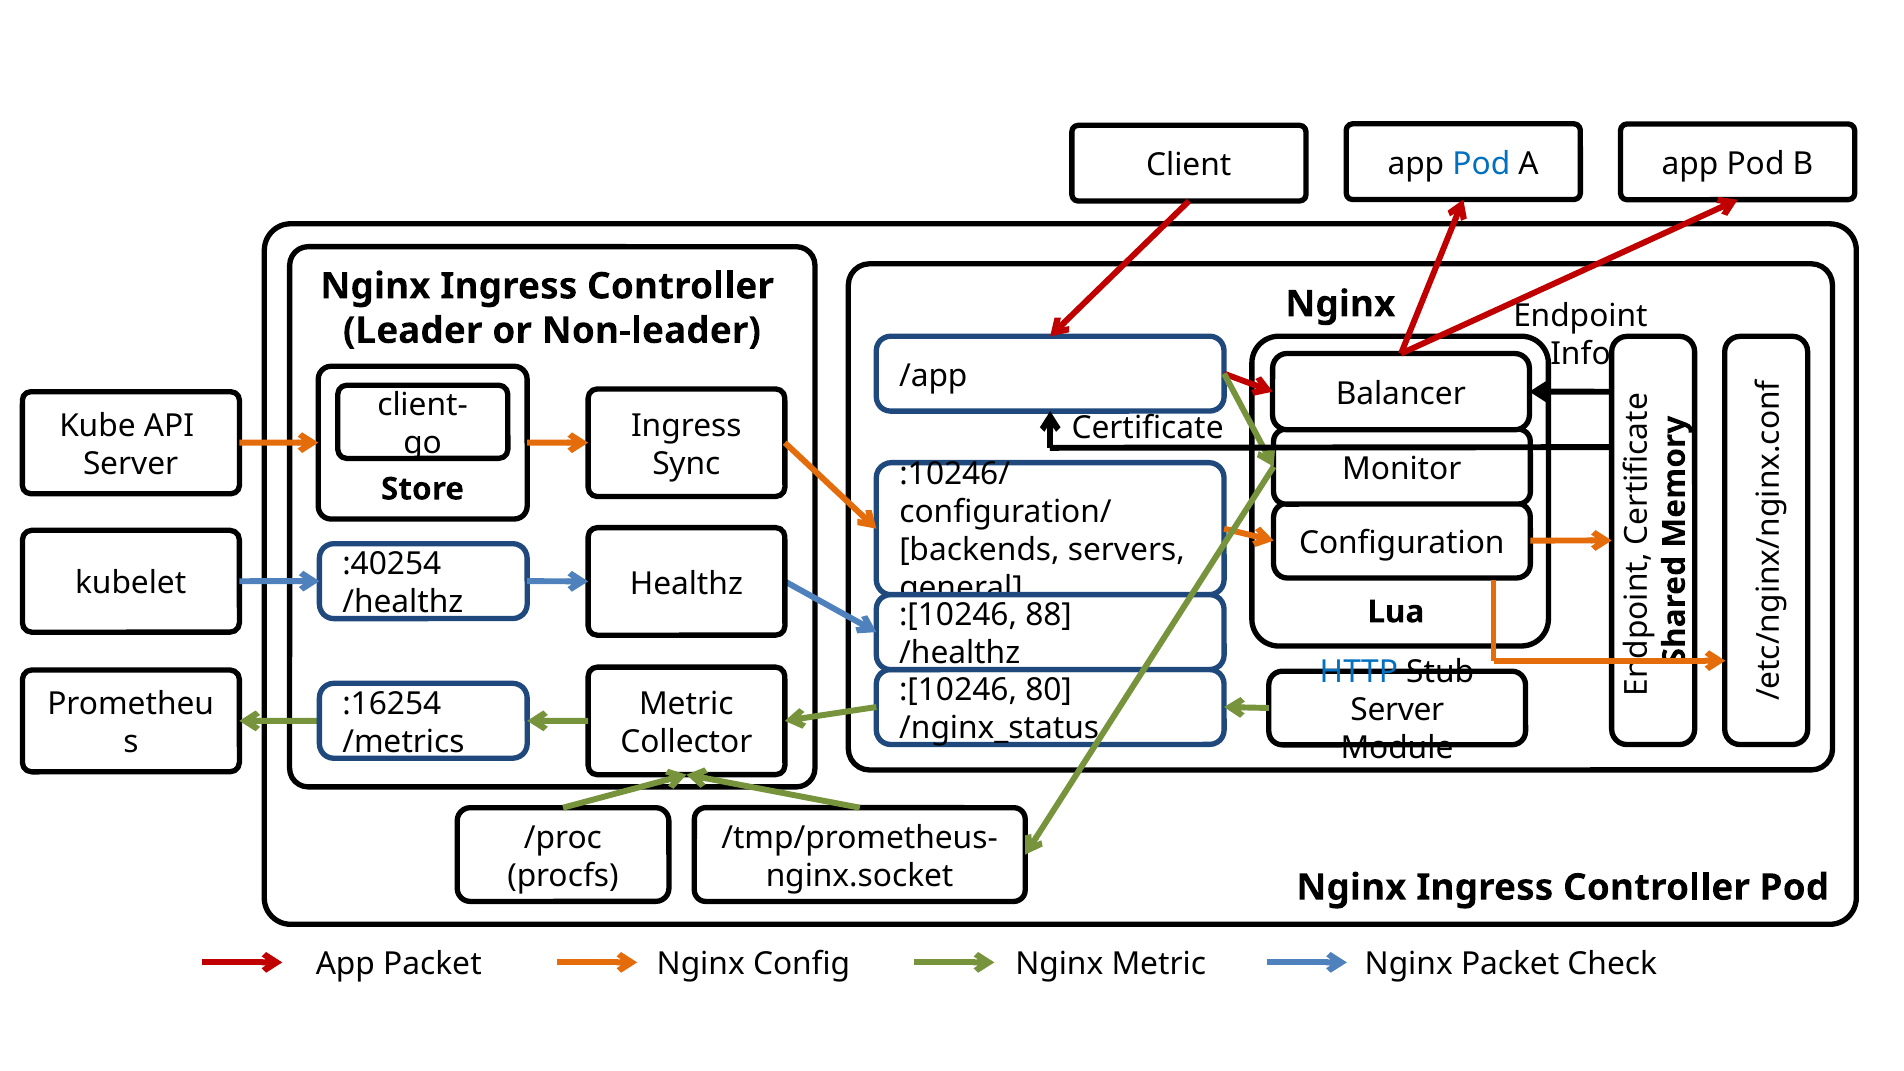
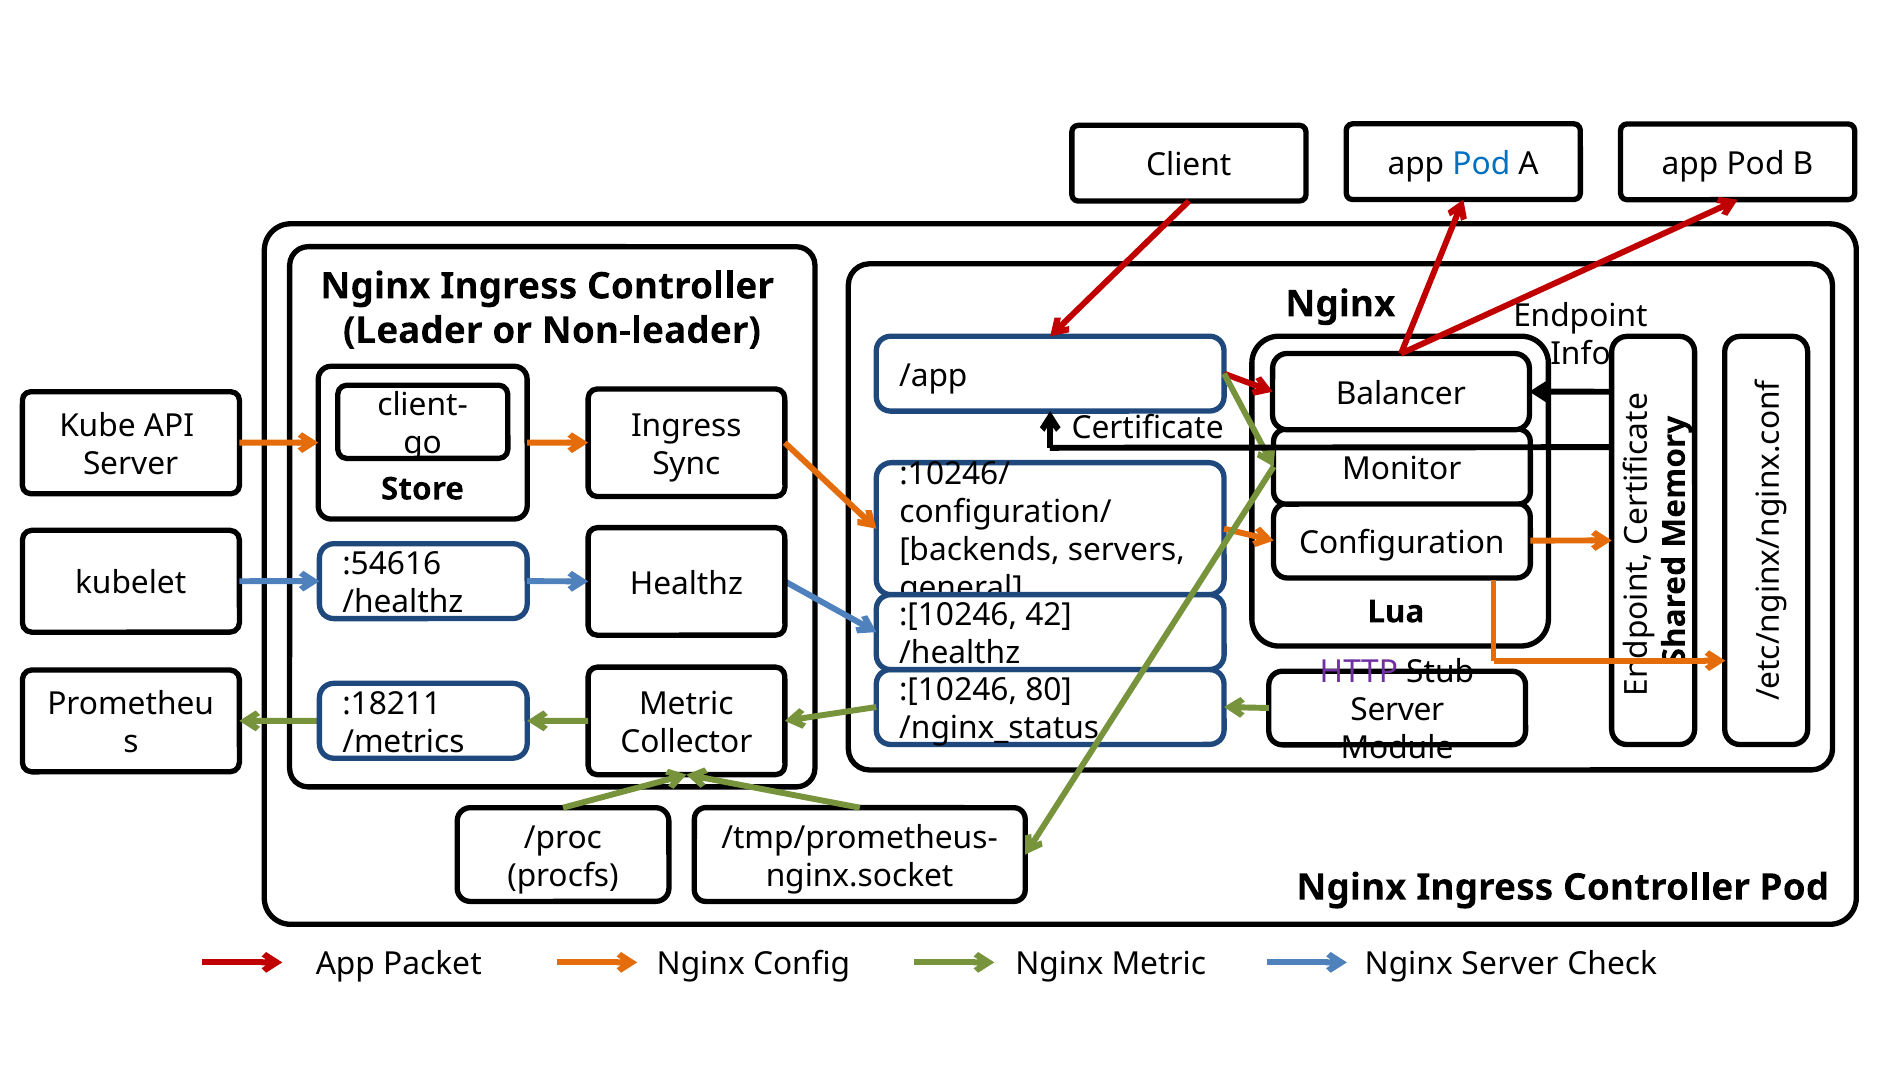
:40254: :40254 -> :54616
88: 88 -> 42
HTTP colour: blue -> purple
:16254: :16254 -> :18211
Nginx Packet: Packet -> Server
